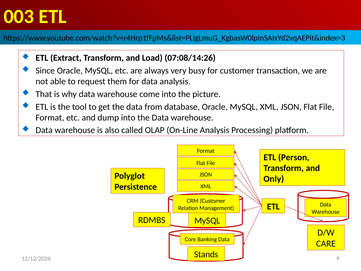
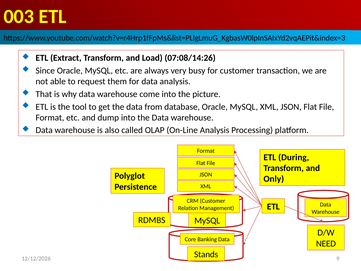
Person: Person -> During
CARE: CARE -> NEED
